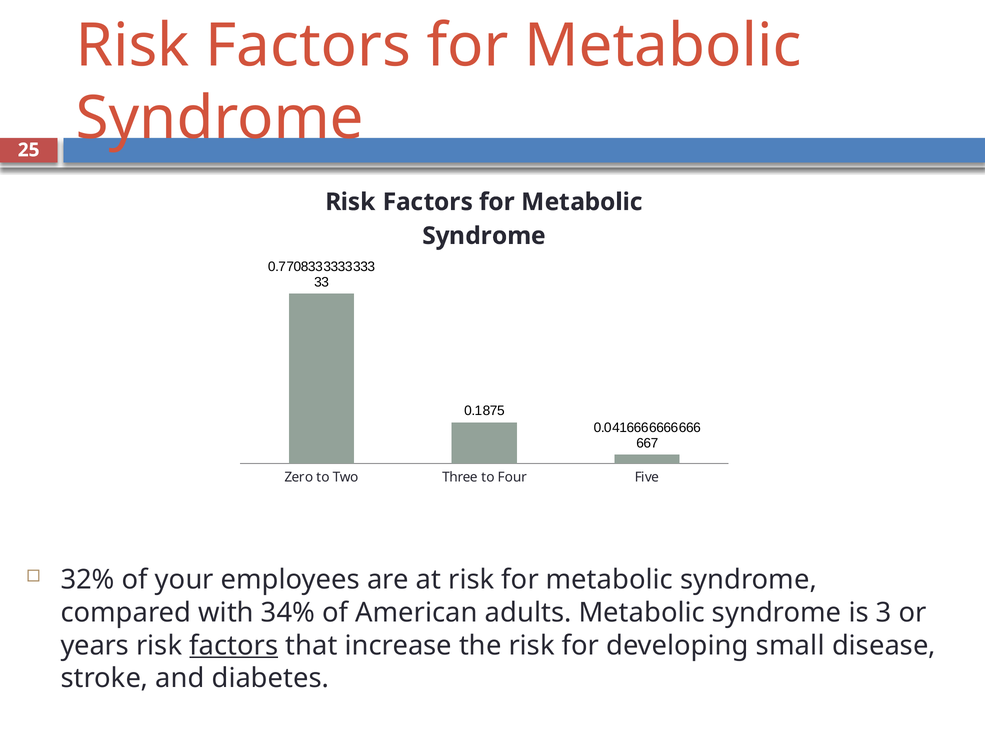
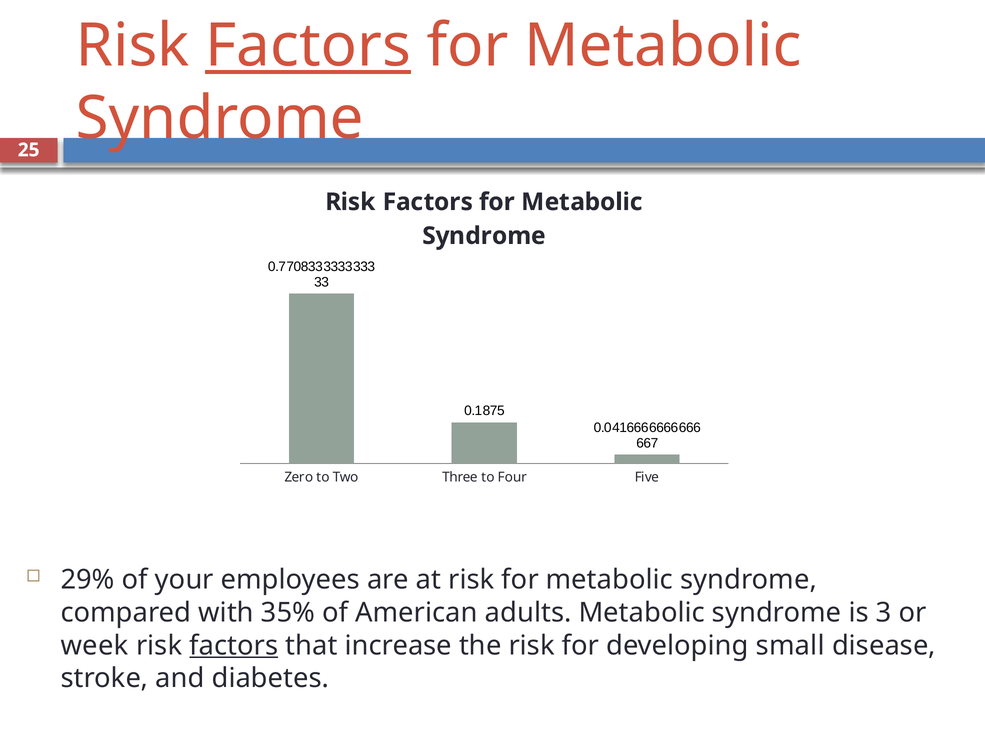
Factors at (308, 46) underline: none -> present
32%: 32% -> 29%
34%: 34% -> 35%
years: years -> week
